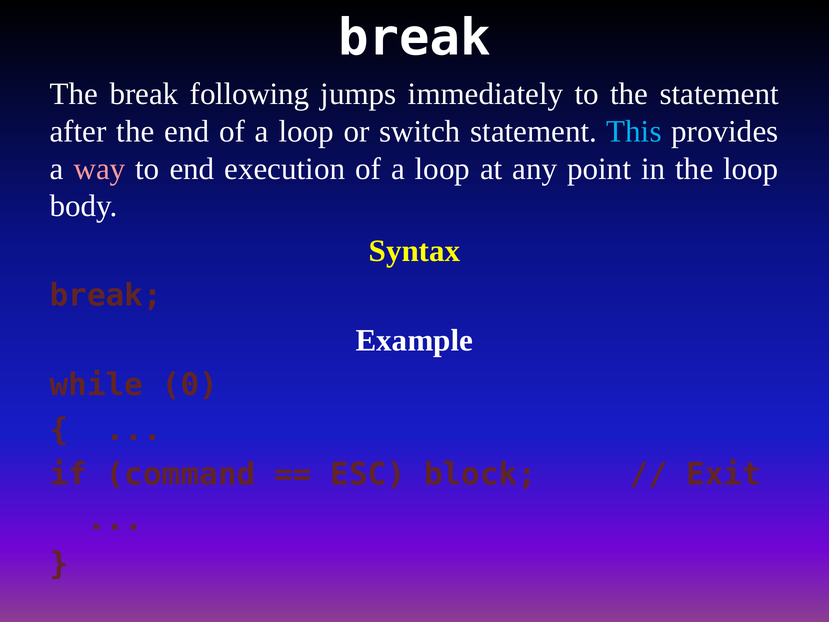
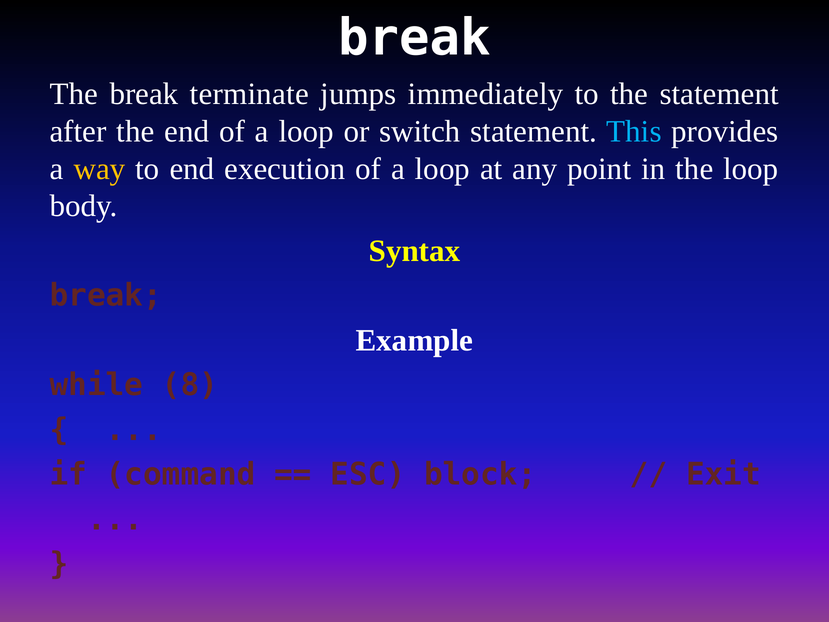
following: following -> terminate
way colour: pink -> yellow
0: 0 -> 8
